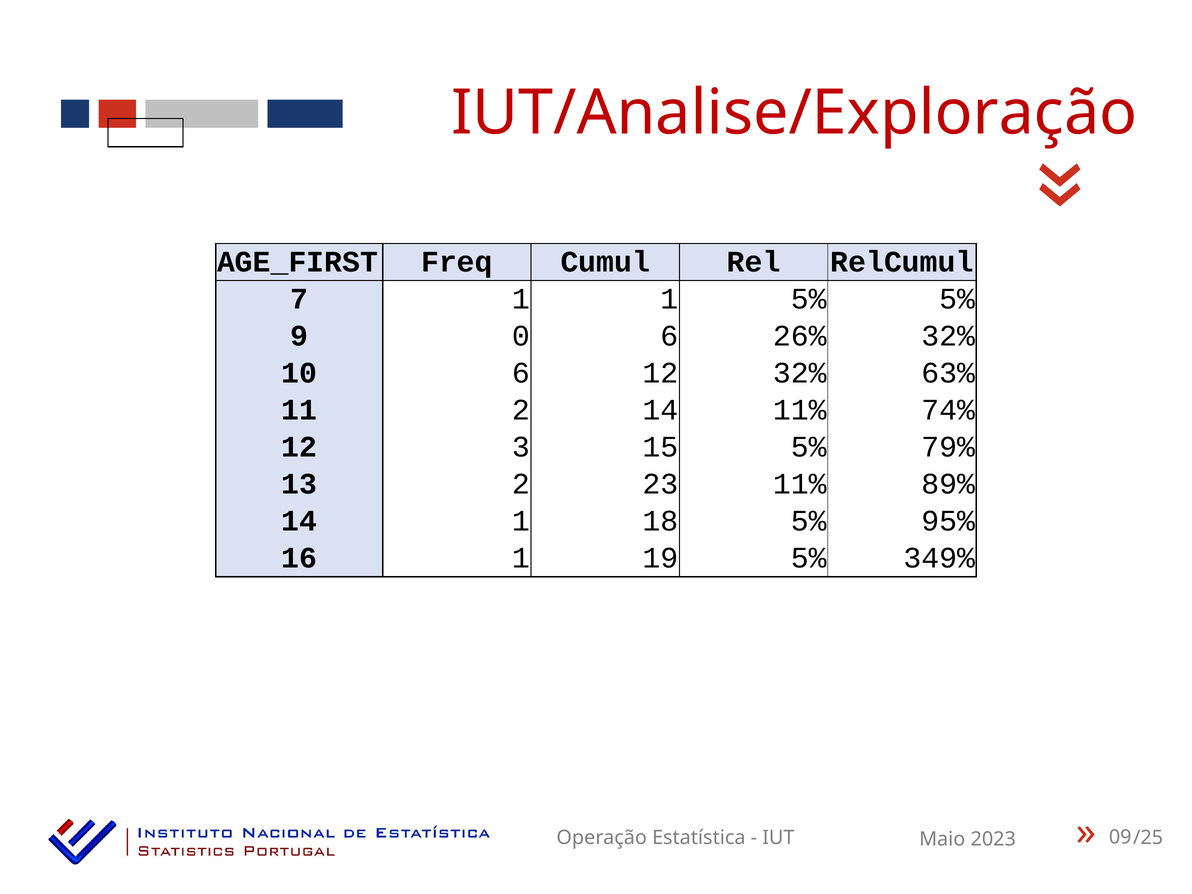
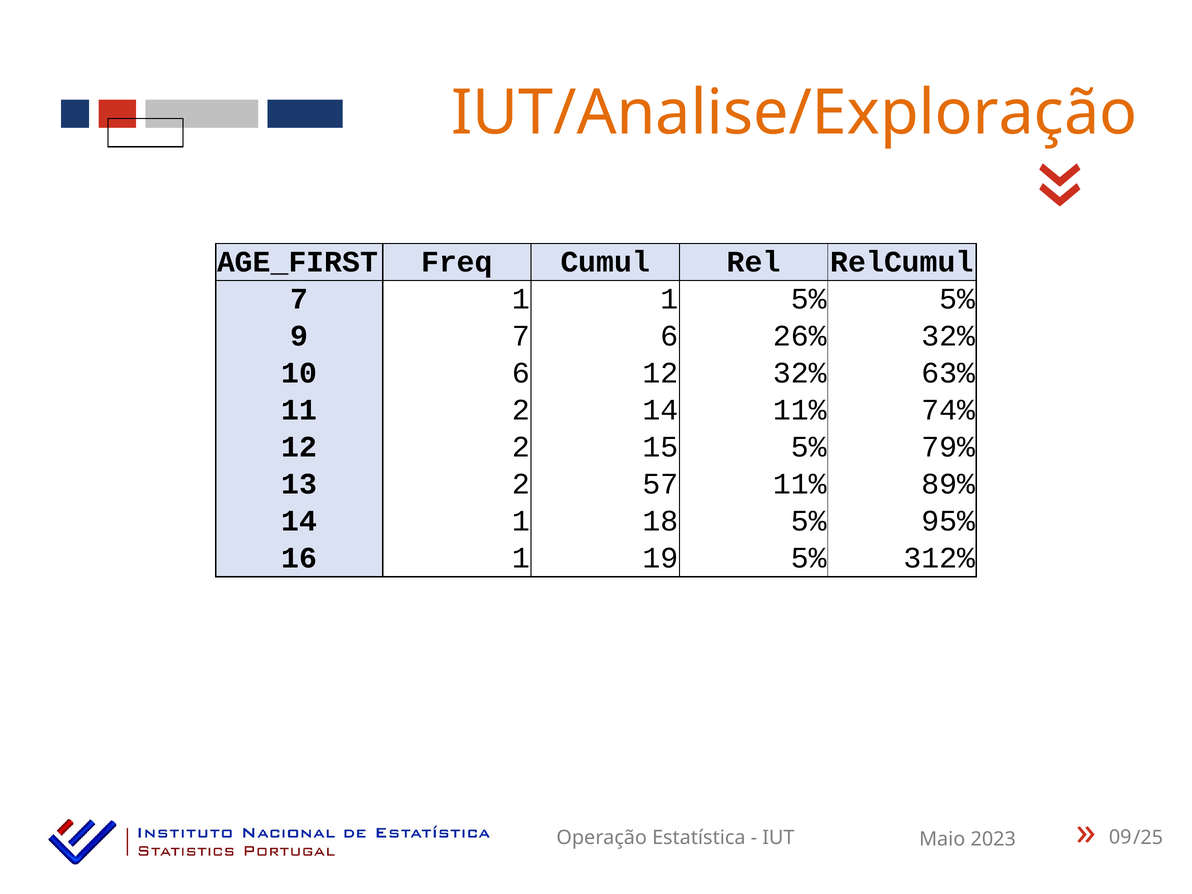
IUT/Analise/Exploração colour: red -> orange
9 0: 0 -> 7
12 3: 3 -> 2
23: 23 -> 57
349%: 349% -> 312%
